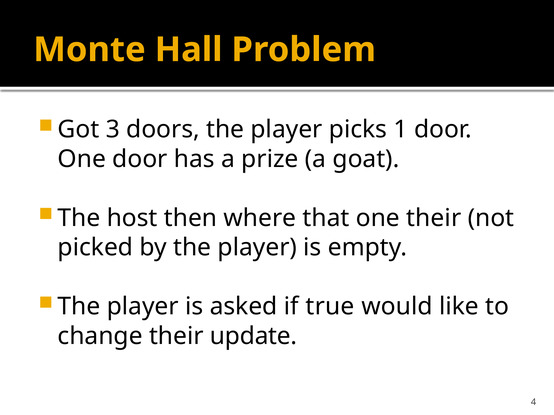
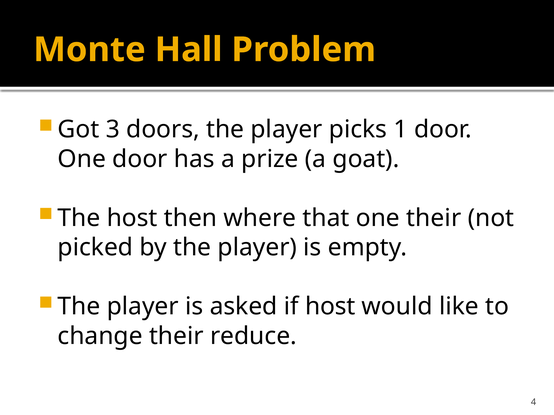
if true: true -> host
update: update -> reduce
